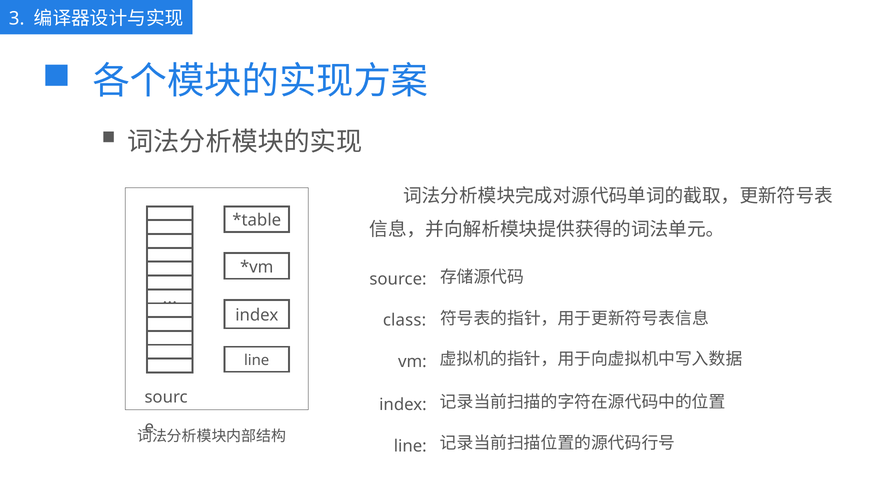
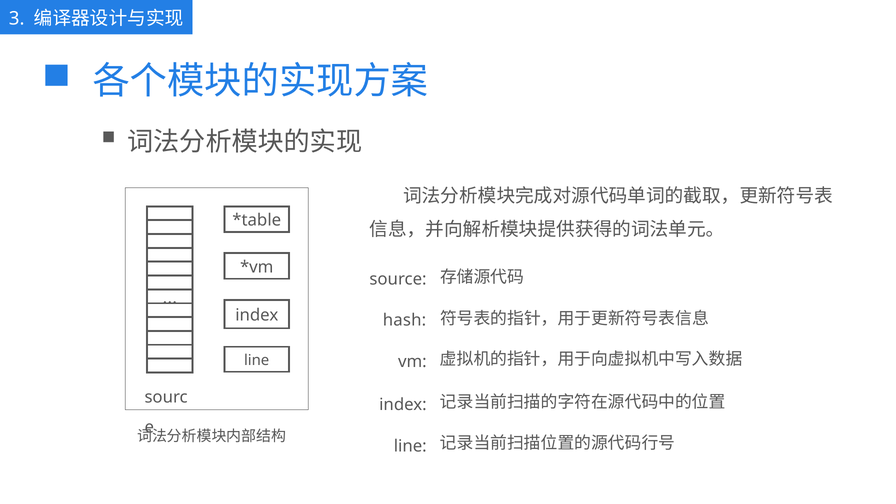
class: class -> hash
